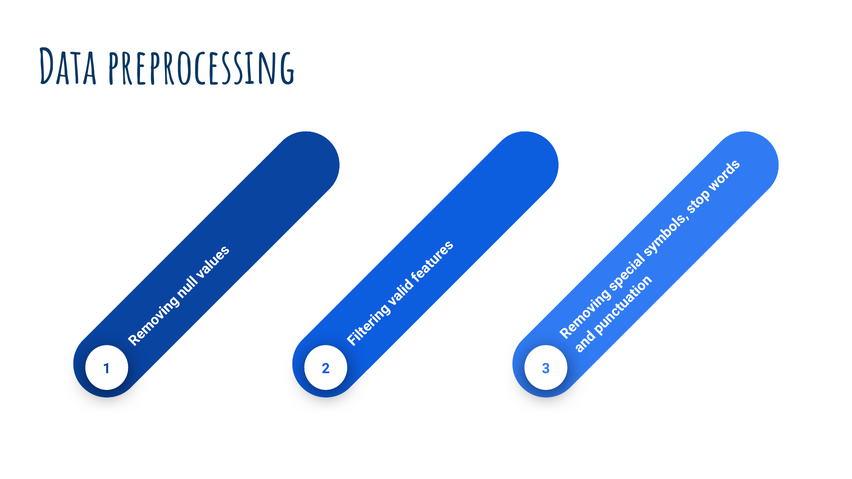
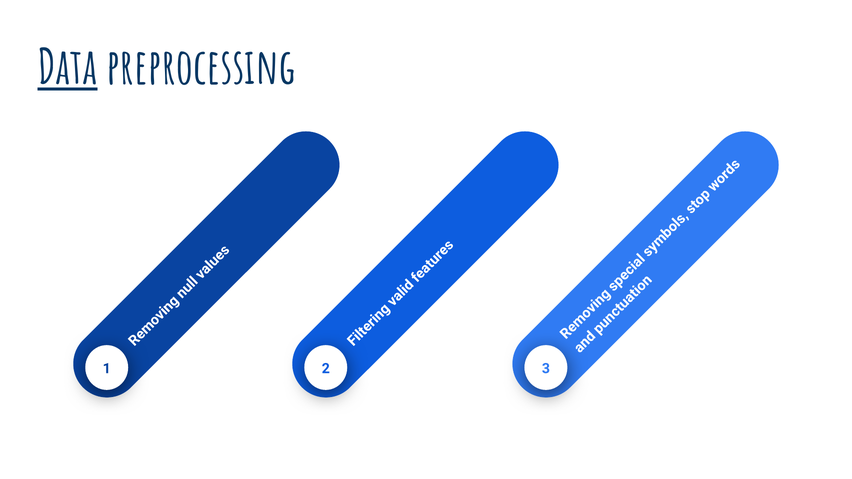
Data underline: none -> present
